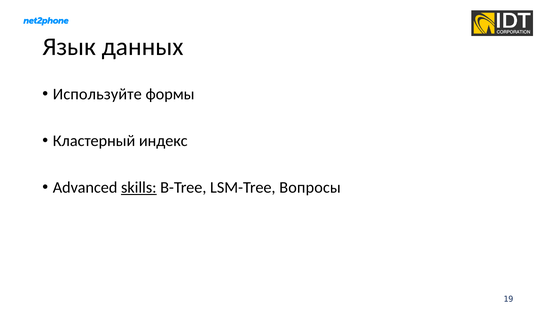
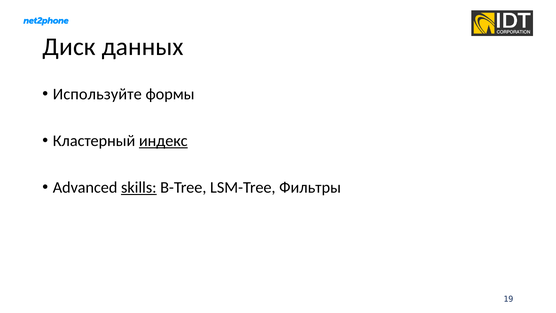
Язык: Язык -> Диск
индекс underline: none -> present
Вопросы: Вопросы -> Фильтры
